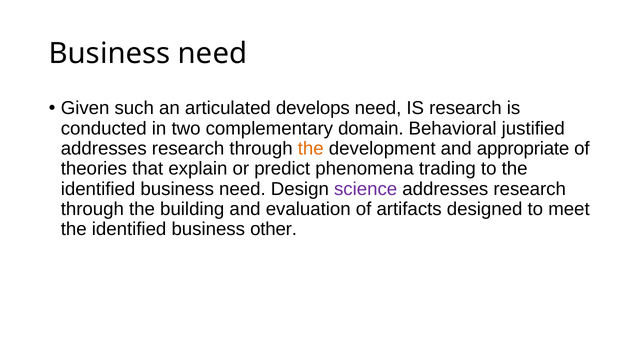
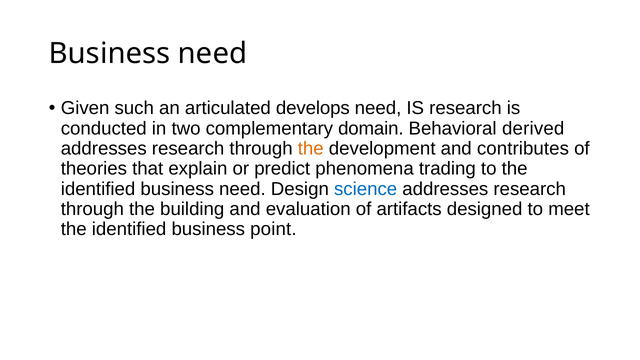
justified: justified -> derived
appropriate: appropriate -> contributes
science colour: purple -> blue
other: other -> point
